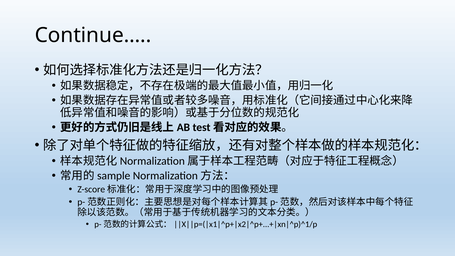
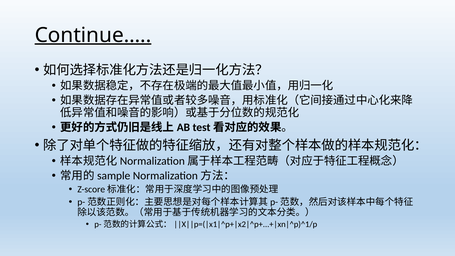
Continue… underline: none -> present
